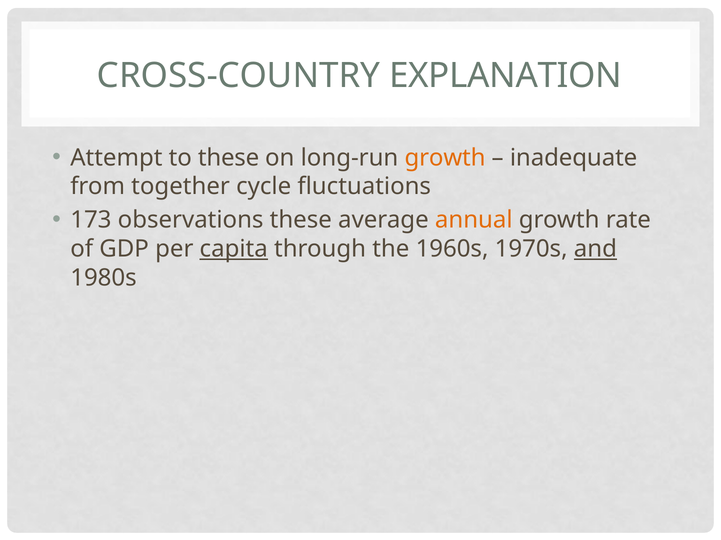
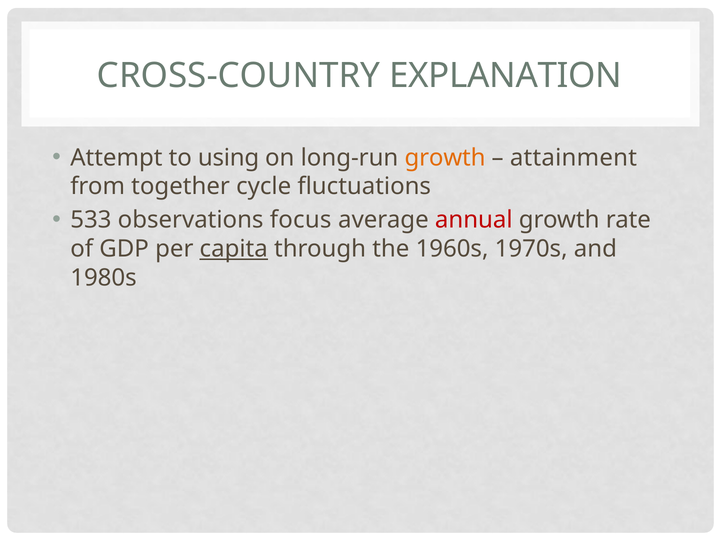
to these: these -> using
inadequate: inadequate -> attainment
173: 173 -> 533
observations these: these -> focus
annual colour: orange -> red
and underline: present -> none
